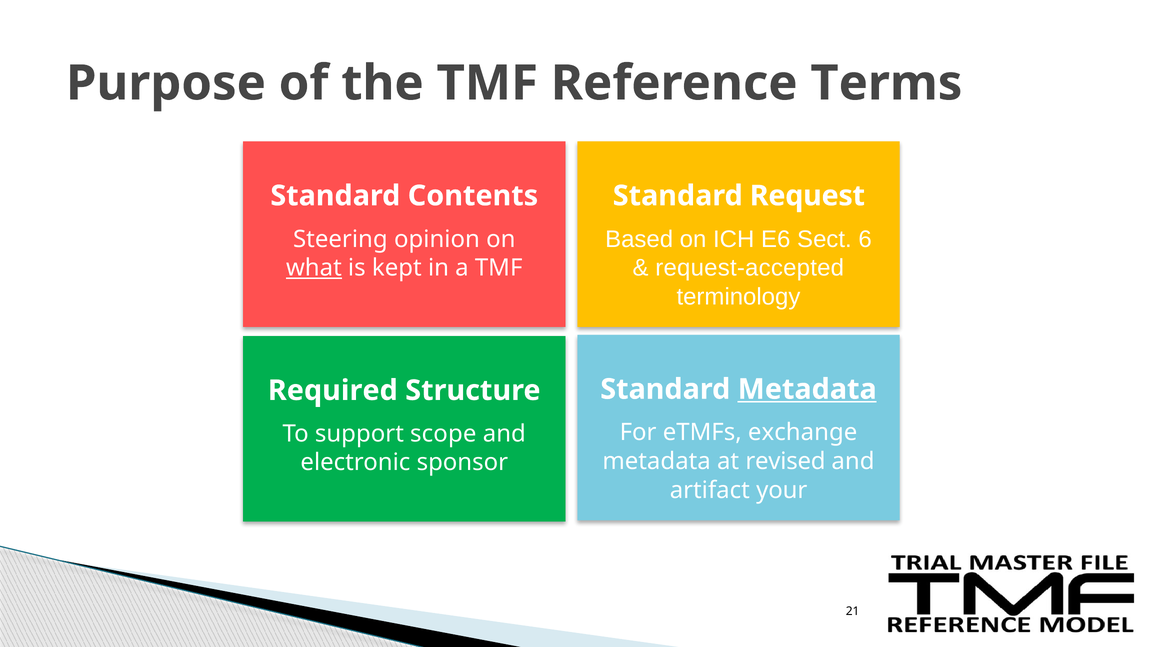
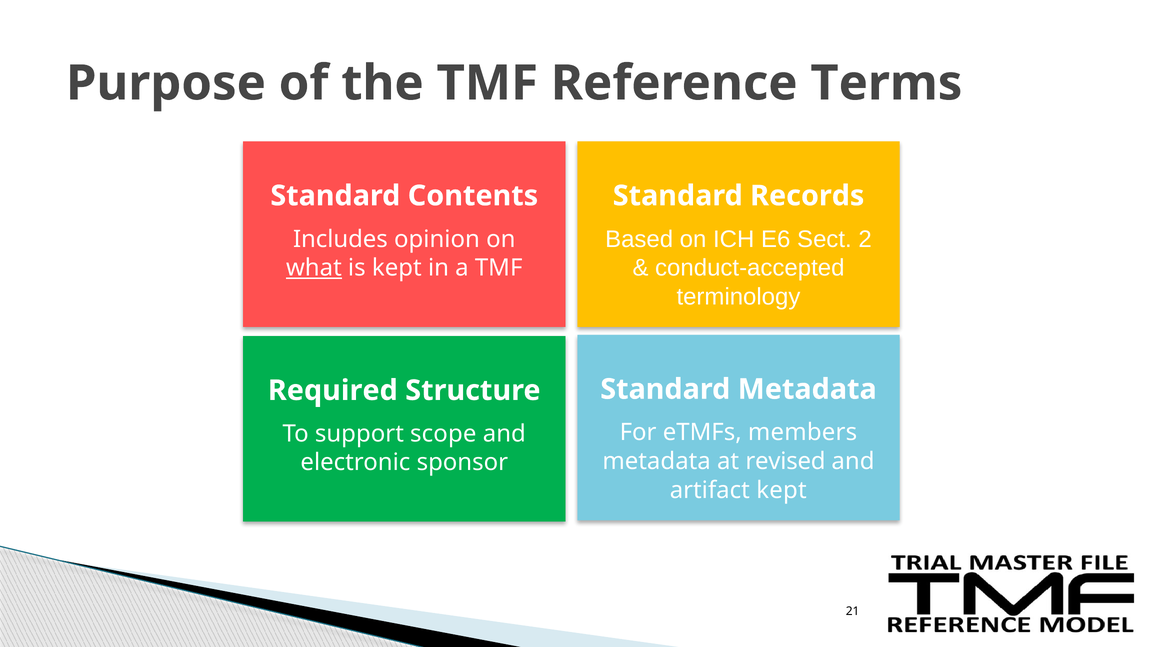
Request: Request -> Records
6: 6 -> 2
Steering: Steering -> Includes
request-accepted: request-accepted -> conduct-accepted
Metadata at (807, 389) underline: present -> none
exchange: exchange -> members
artifact your: your -> kept
